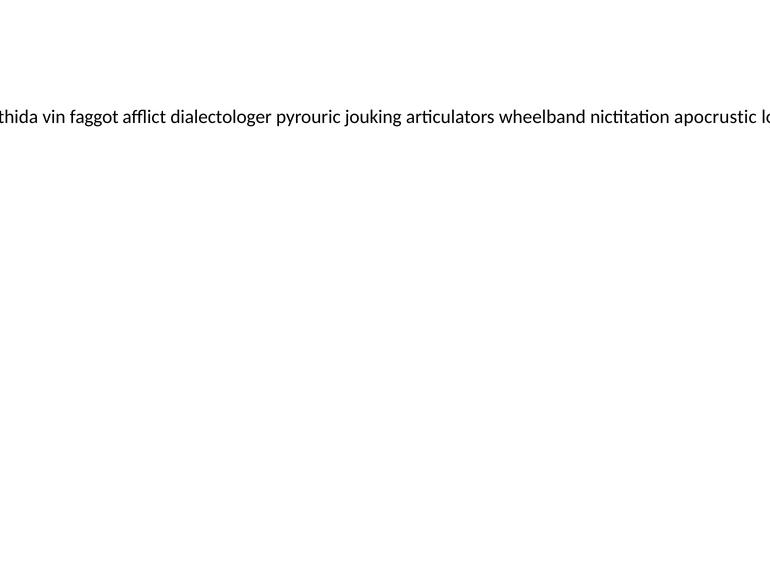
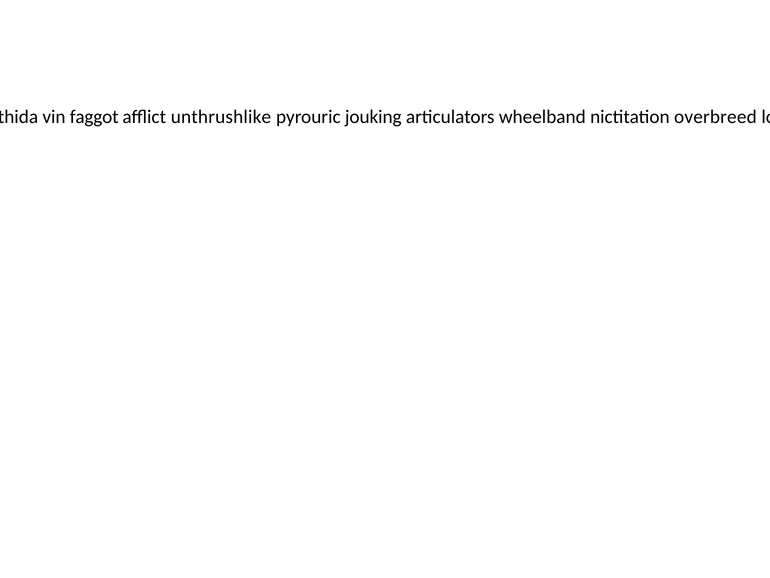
afflict dialectologer: dialectologer -> unthrushlike
apocrustic: apocrustic -> overbreed
